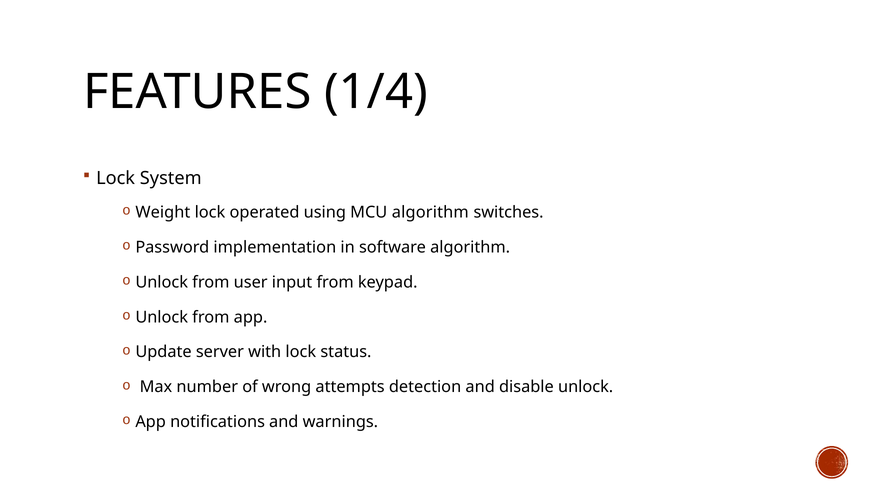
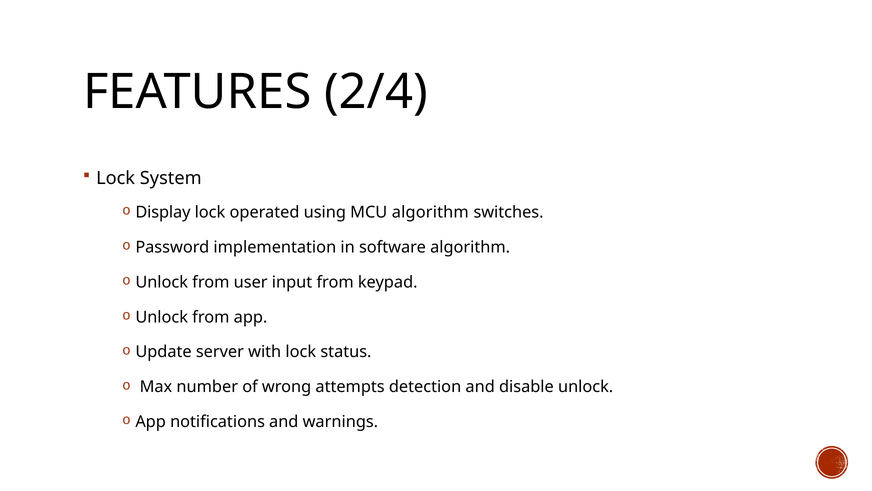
1/4: 1/4 -> 2/4
Weight: Weight -> Display
